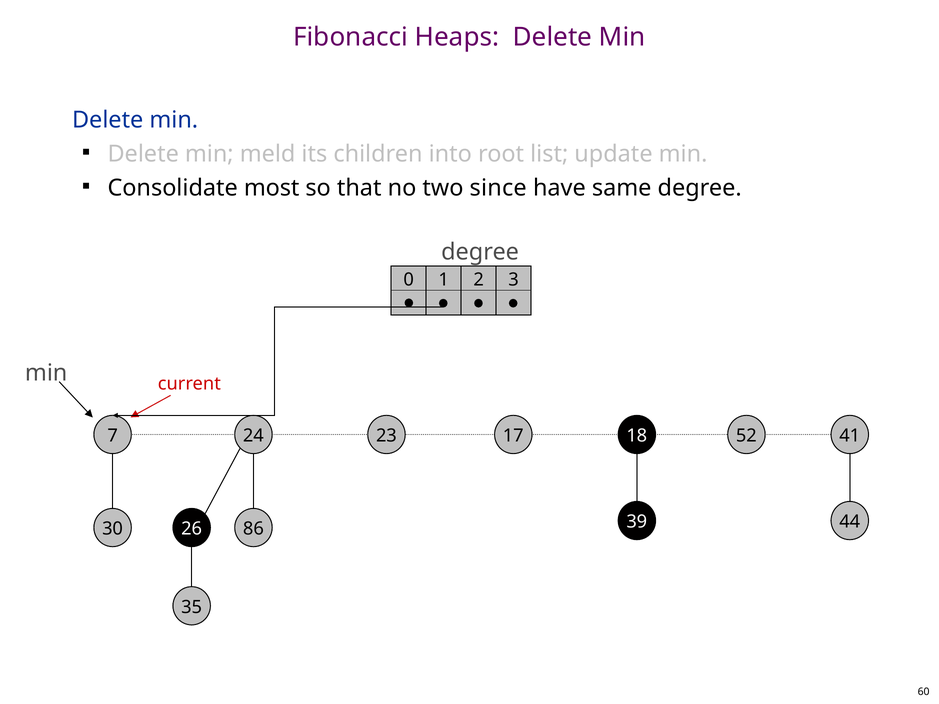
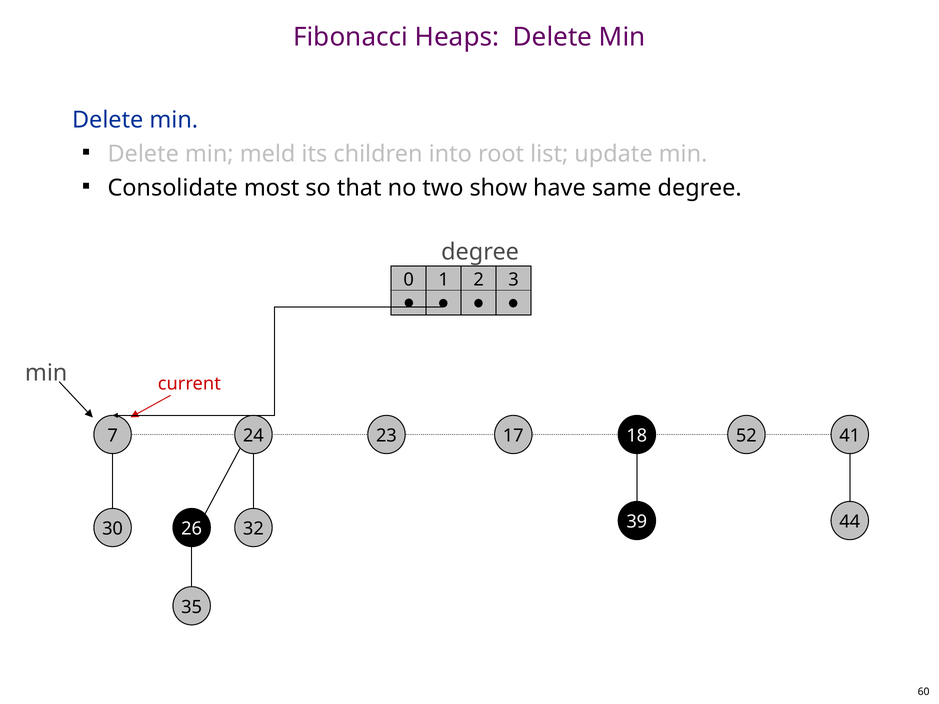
since: since -> show
86: 86 -> 32
